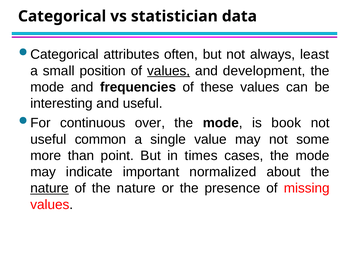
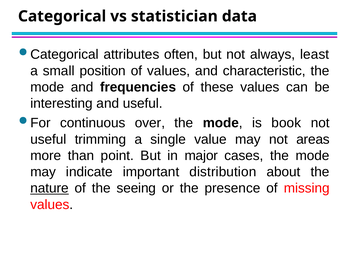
values at (169, 71) underline: present -> none
development: development -> characteristic
common: common -> trimming
some: some -> areas
times: times -> major
normalized: normalized -> distribution
of the nature: nature -> seeing
